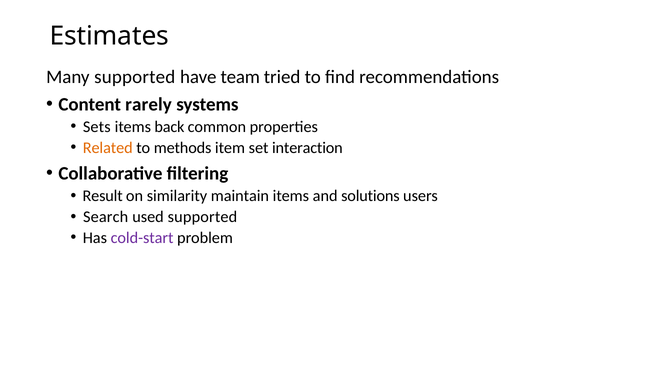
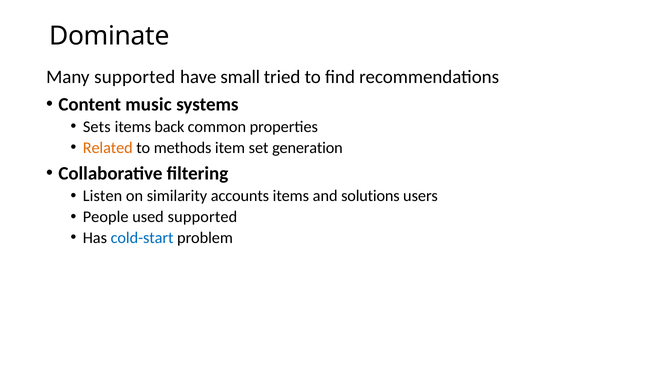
Estimates: Estimates -> Dominate
team: team -> small
rarely: rarely -> music
interaction: interaction -> generation
Result: Result -> Listen
maintain: maintain -> accounts
Search: Search -> People
cold-start colour: purple -> blue
